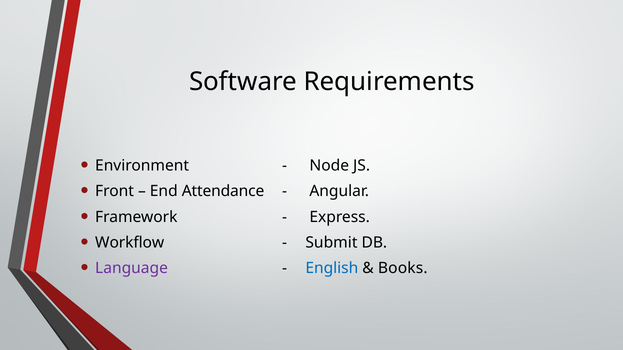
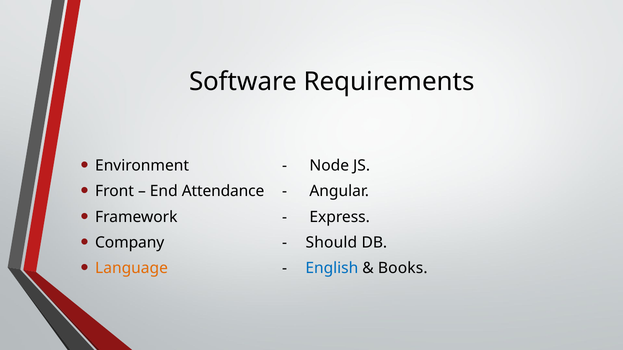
Workflow: Workflow -> Company
Submit: Submit -> Should
Language colour: purple -> orange
